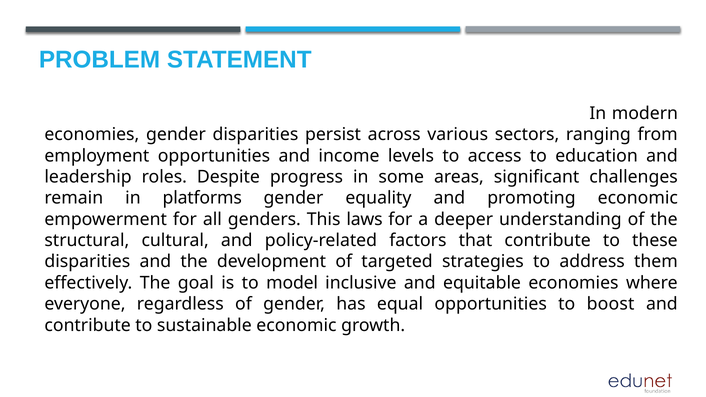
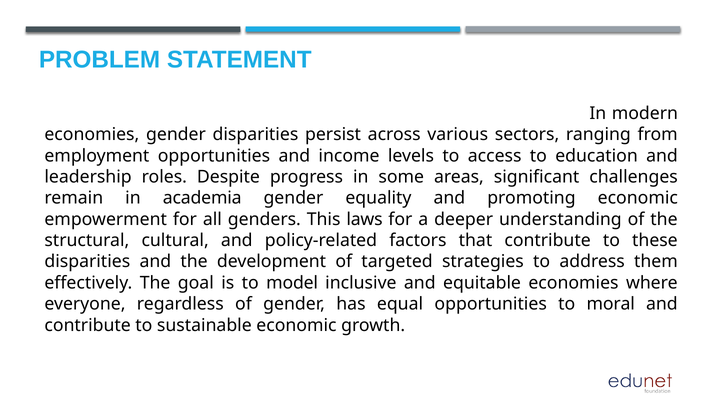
platforms: platforms -> academia
boost: boost -> moral
